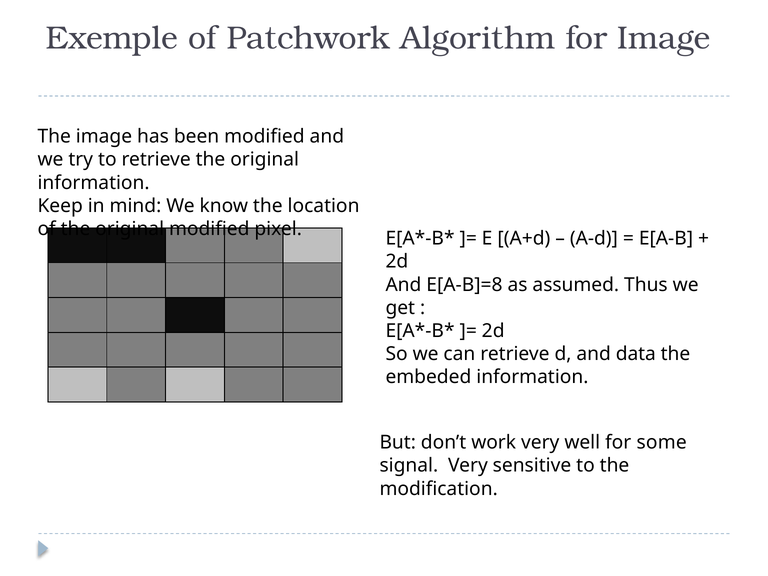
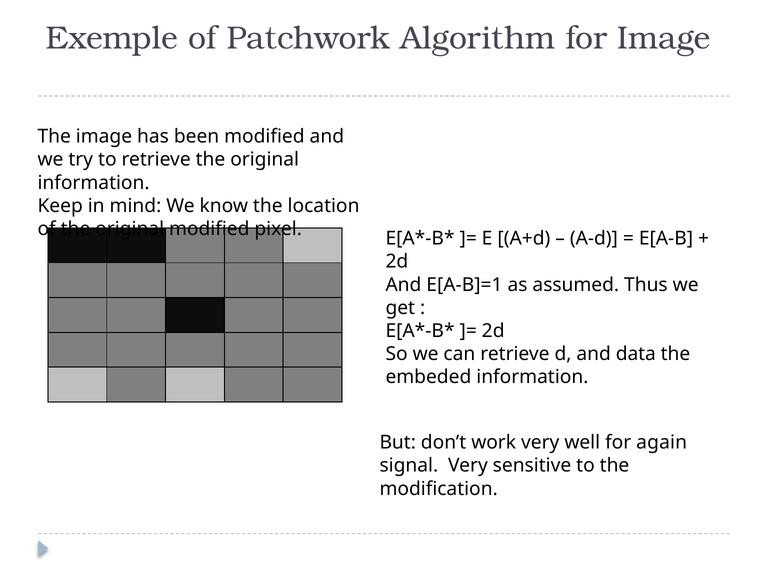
E[A-B]=8: E[A-B]=8 -> E[A-B]=1
some: some -> again
